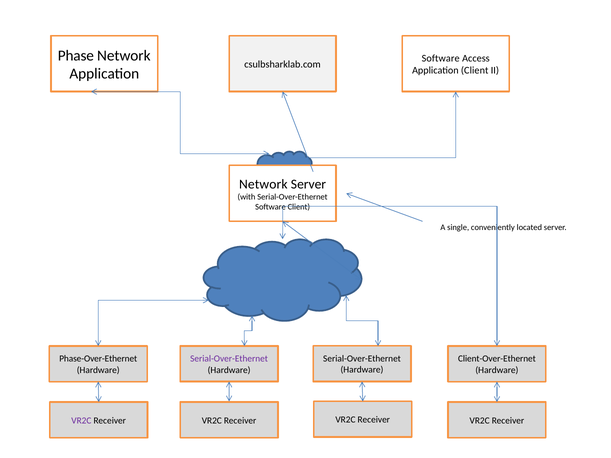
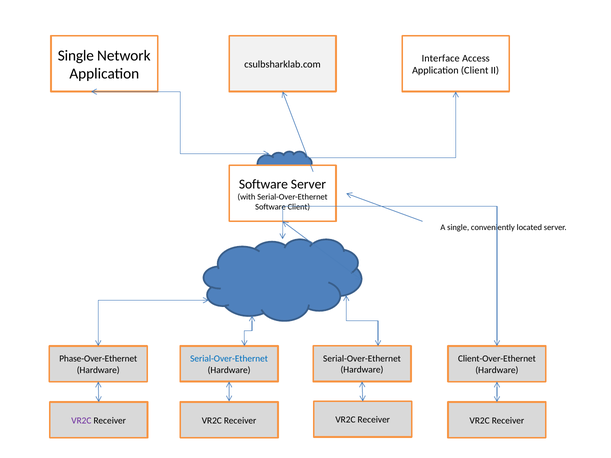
Phase at (76, 56): Phase -> Single
Software at (441, 58): Software -> Interface
Network at (263, 184): Network -> Software
Serial-Over-Ethernet at (229, 359) colour: purple -> blue
